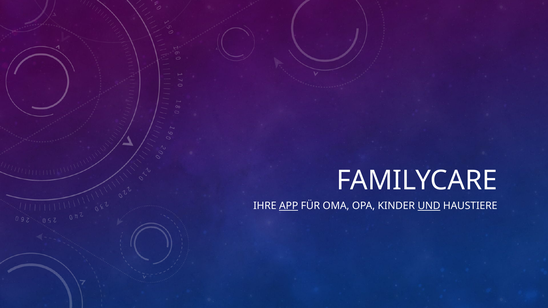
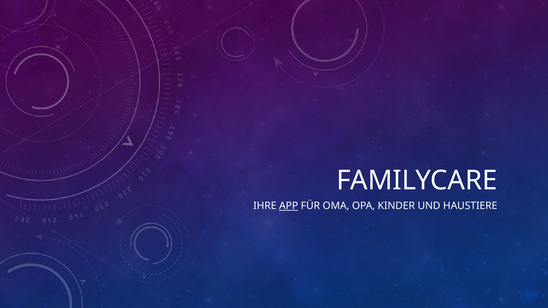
UND underline: present -> none
